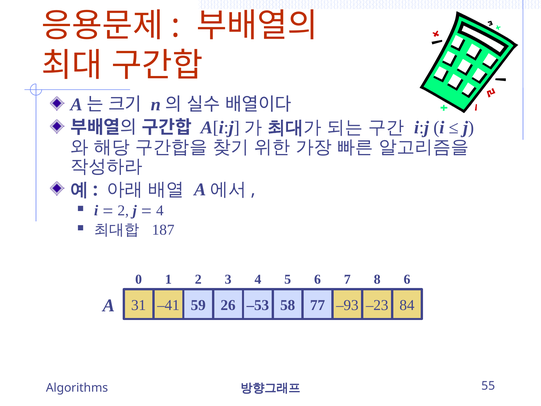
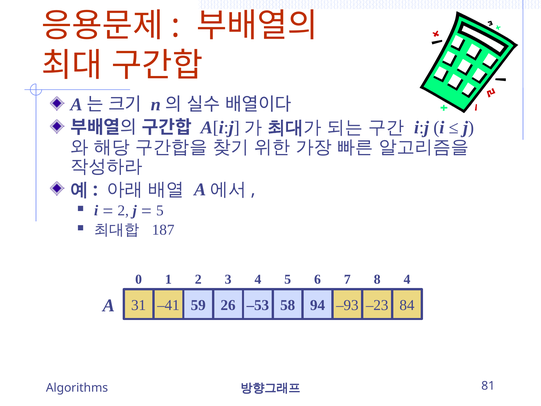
4 at (160, 210): 4 -> 5
8 6: 6 -> 4
77: 77 -> 94
55: 55 -> 81
